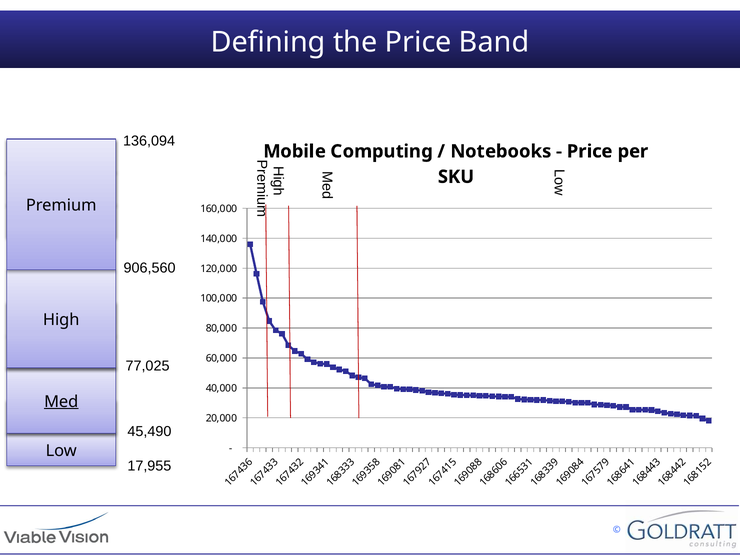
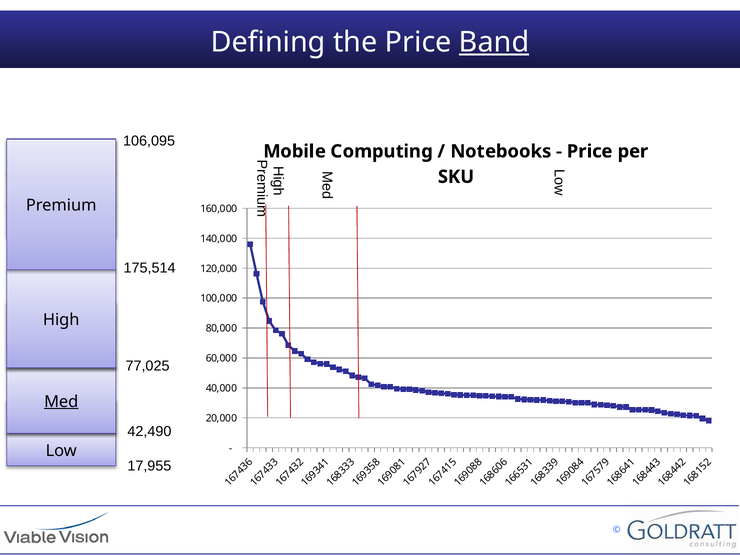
Band underline: none -> present
136,094: 136,094 -> 106,095
906,560: 906,560 -> 175,514
45,490: 45,490 -> 42,490
